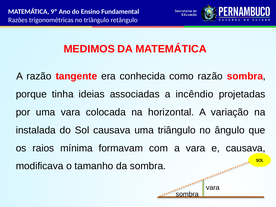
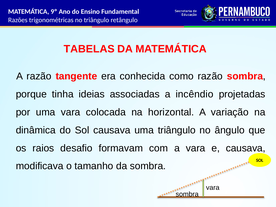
MEDIMOS: MEDIMOS -> TABELAS
instalada: instalada -> dinâmica
mínima: mínima -> desafio
